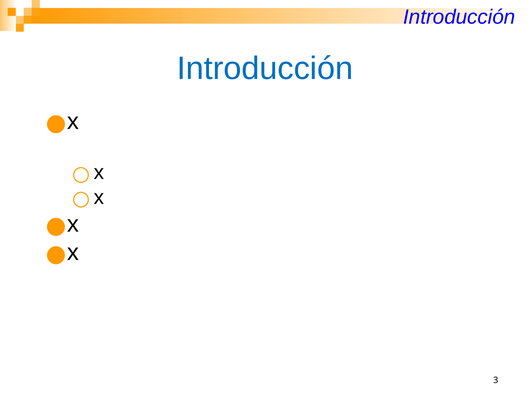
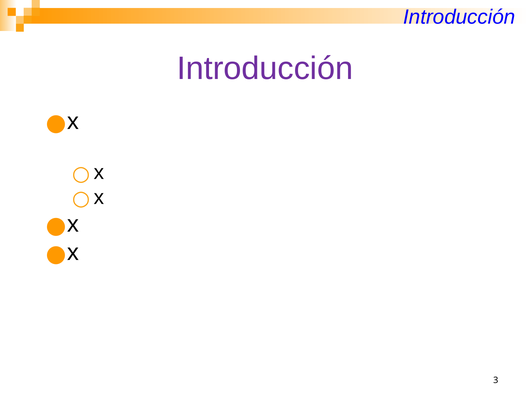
Introducción at (265, 69) colour: blue -> purple
